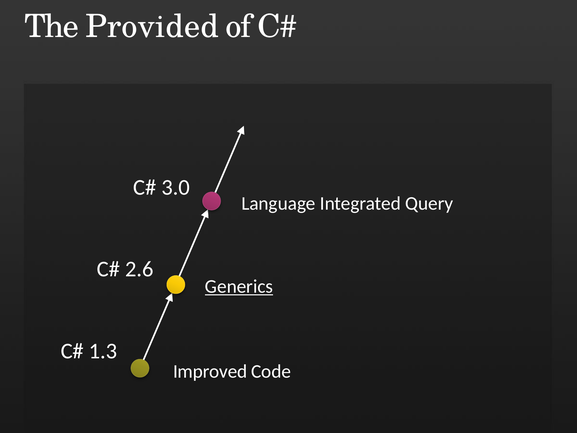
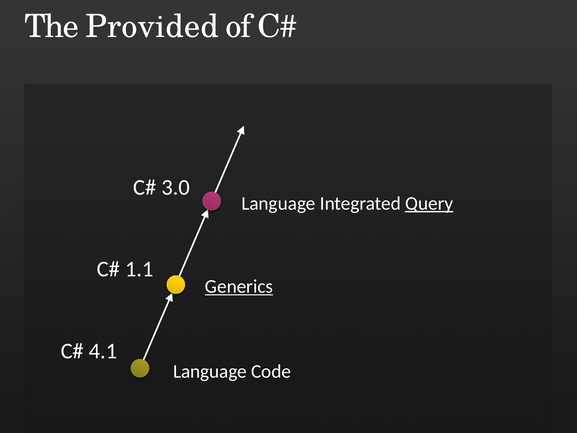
Query underline: none -> present
2.6: 2.6 -> 1.1
1.3: 1.3 -> 4.1
Improved at (210, 371): Improved -> Language
